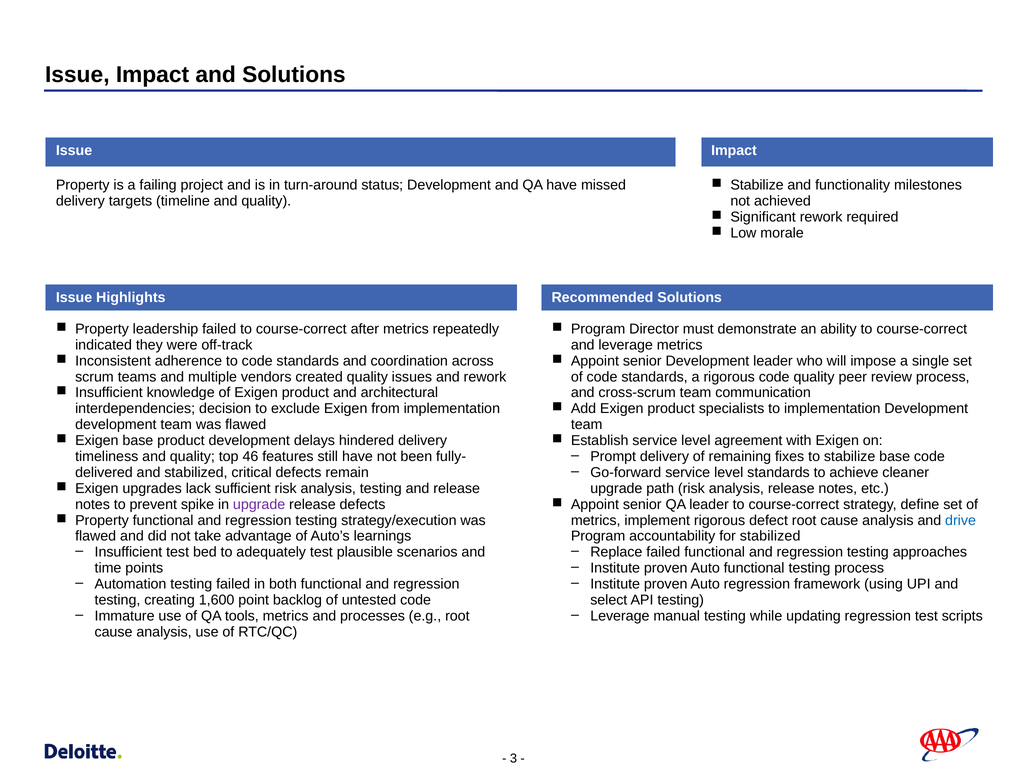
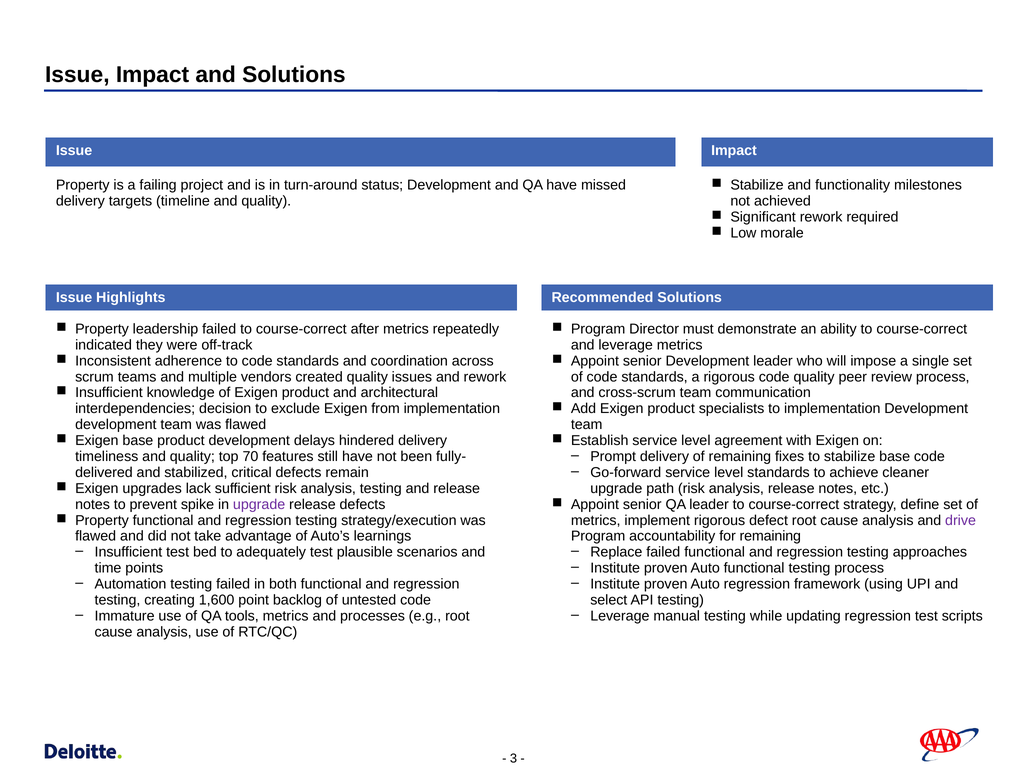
46: 46 -> 70
drive colour: blue -> purple
for stabilized: stabilized -> remaining
